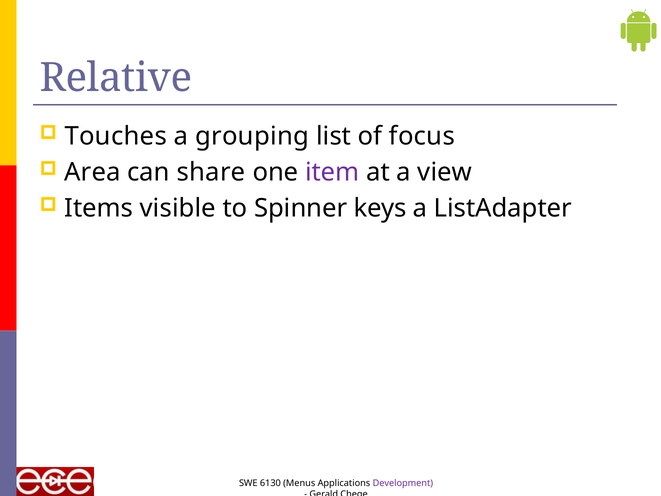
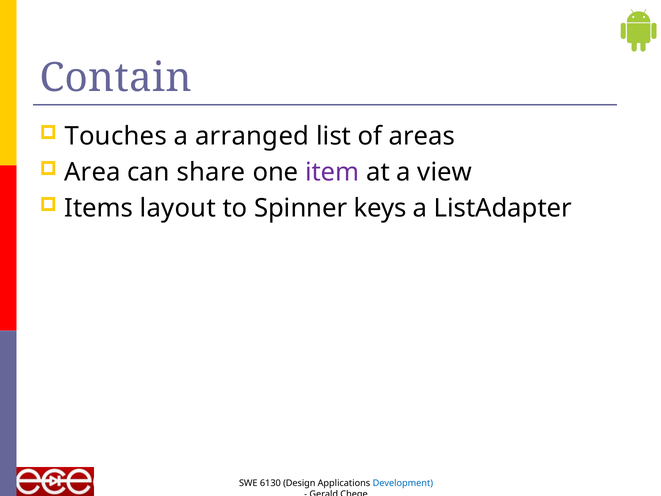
Relative: Relative -> Contain
grouping: grouping -> arranged
focus: focus -> areas
visible: visible -> layout
Menus: Menus -> Design
Development colour: purple -> blue
